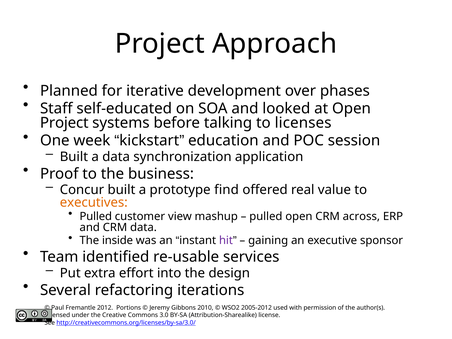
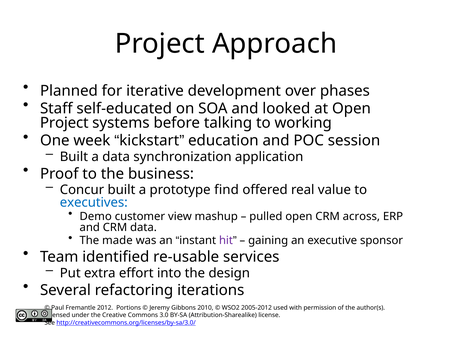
licenses: licenses -> working
executives colour: orange -> blue
Pulled at (96, 216): Pulled -> Demo
inside: inside -> made
